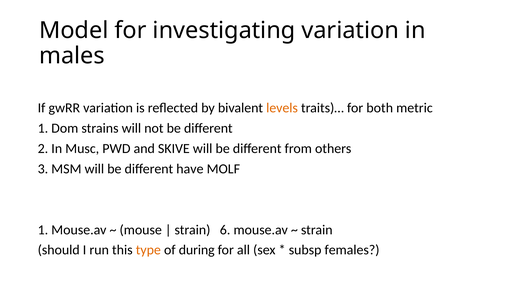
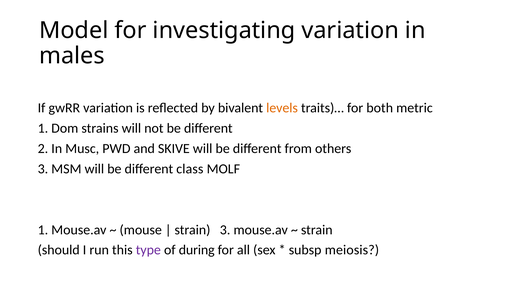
have: have -> class
strain 6: 6 -> 3
type colour: orange -> purple
females: females -> meiosis
